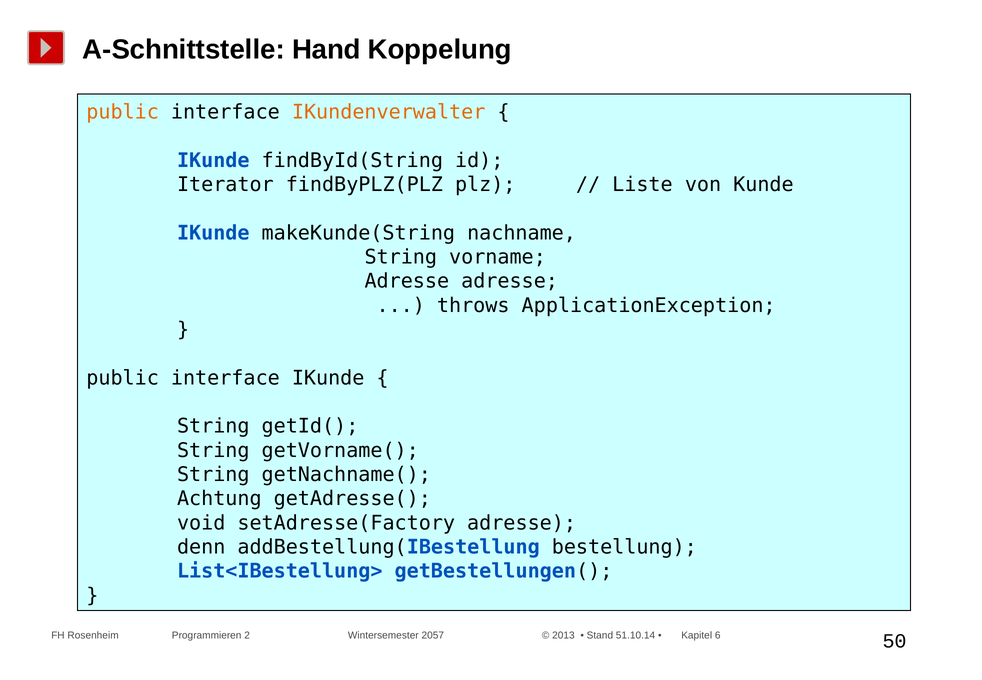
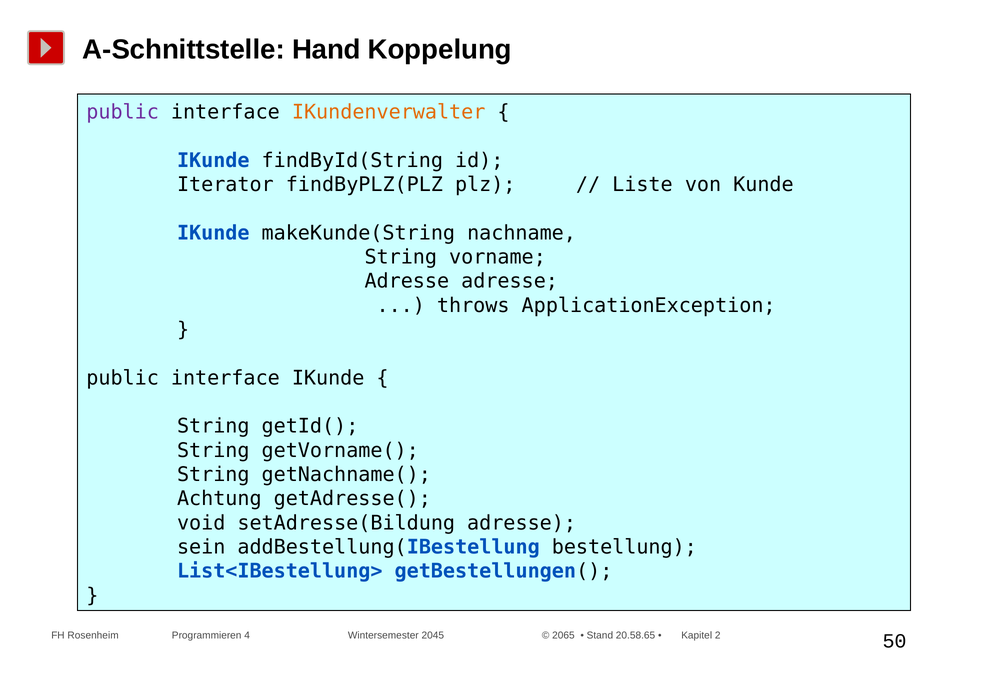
public at (123, 112) colour: orange -> purple
setAdresse(Factory: setAdresse(Factory -> setAdresse(Bildung
denn: denn -> sein
2: 2 -> 4
2057: 2057 -> 2045
2013: 2013 -> 2065
51.10.14: 51.10.14 -> 20.58.65
6: 6 -> 2
